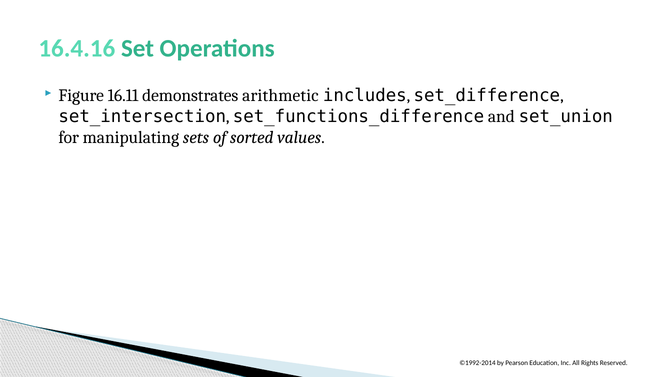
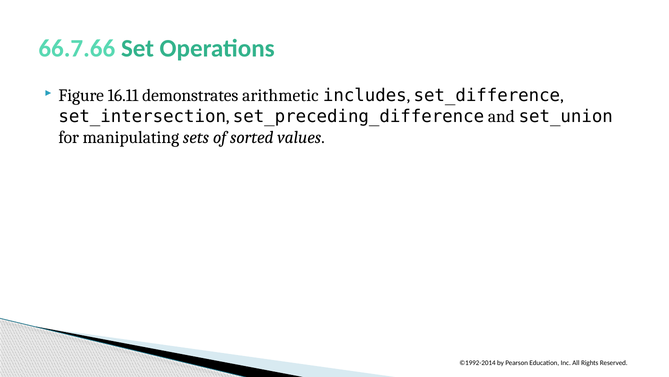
16.4.16: 16.4.16 -> 66.7.66
set_functions_difference: set_functions_difference -> set_preceding_difference
